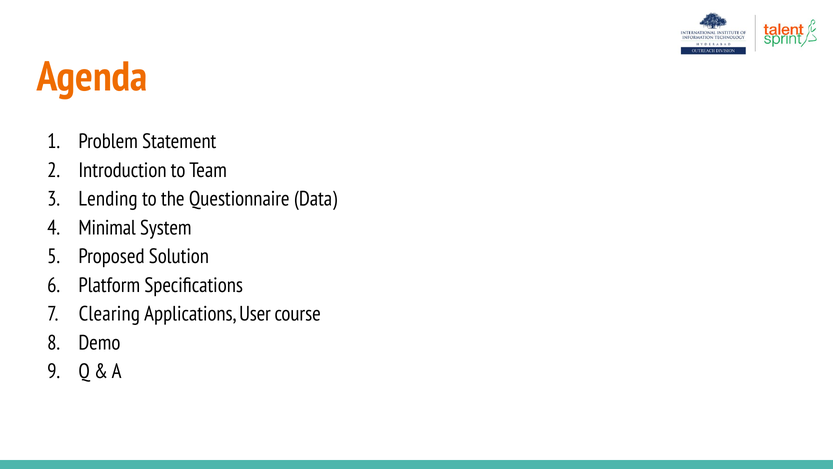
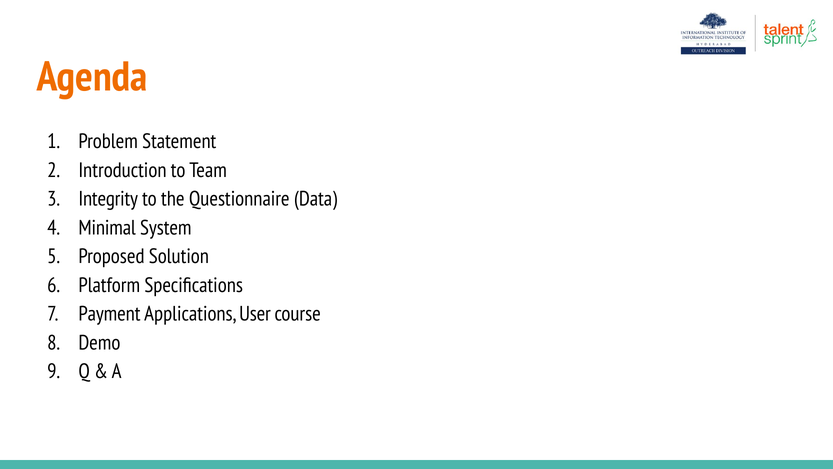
Lending: Lending -> Integrity
Clearing: Clearing -> Payment
